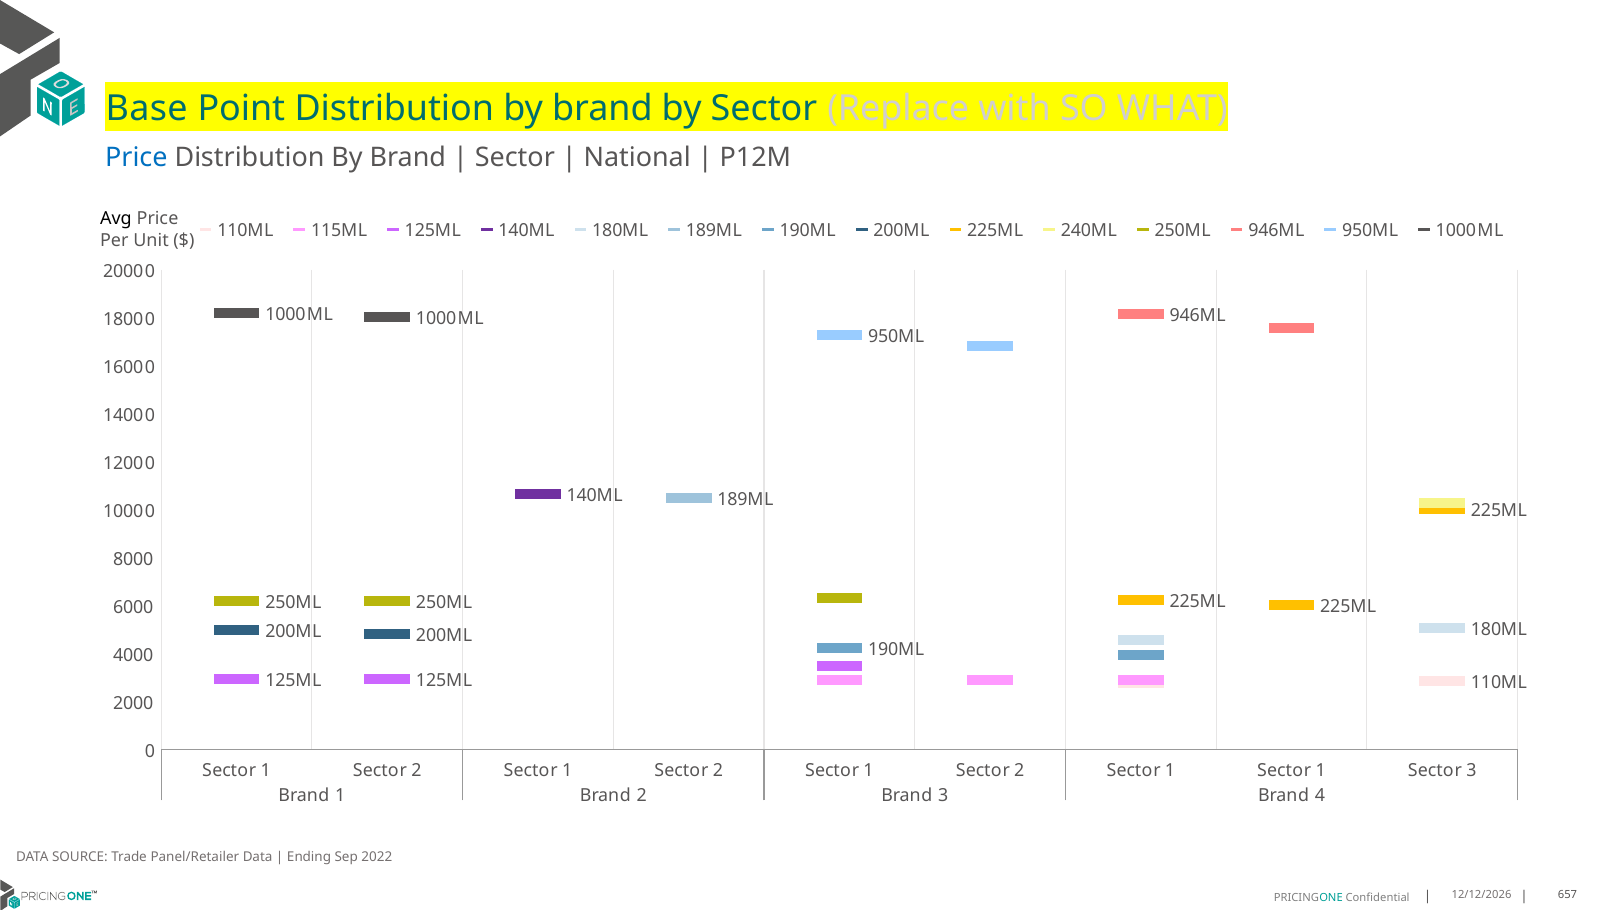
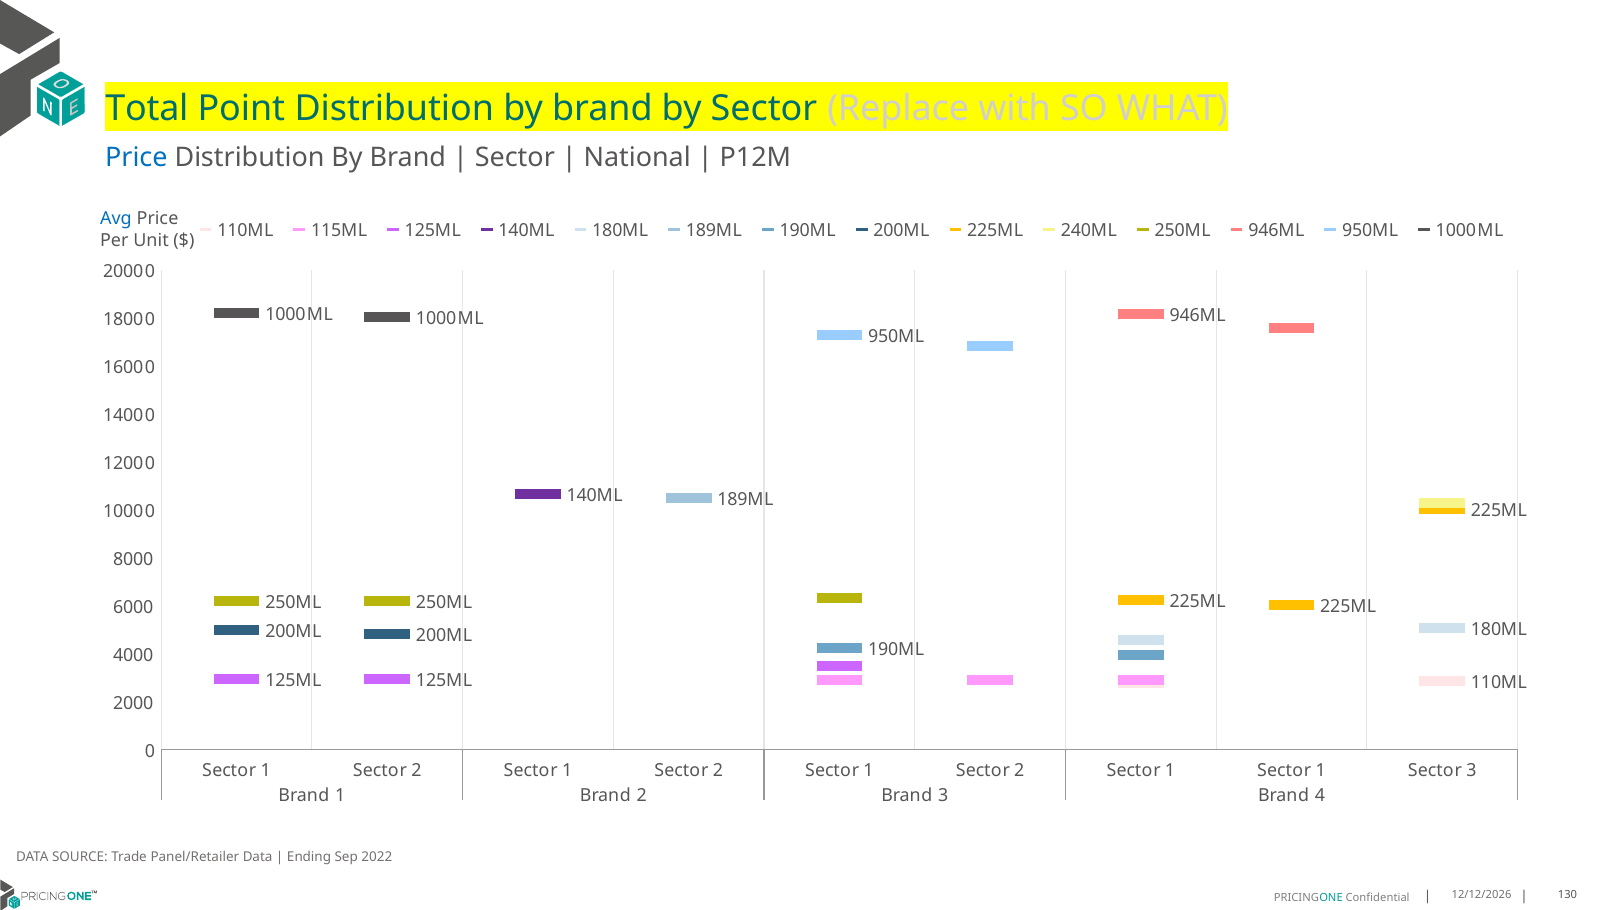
Base: Base -> Total
Avg colour: black -> blue
657: 657 -> 130
